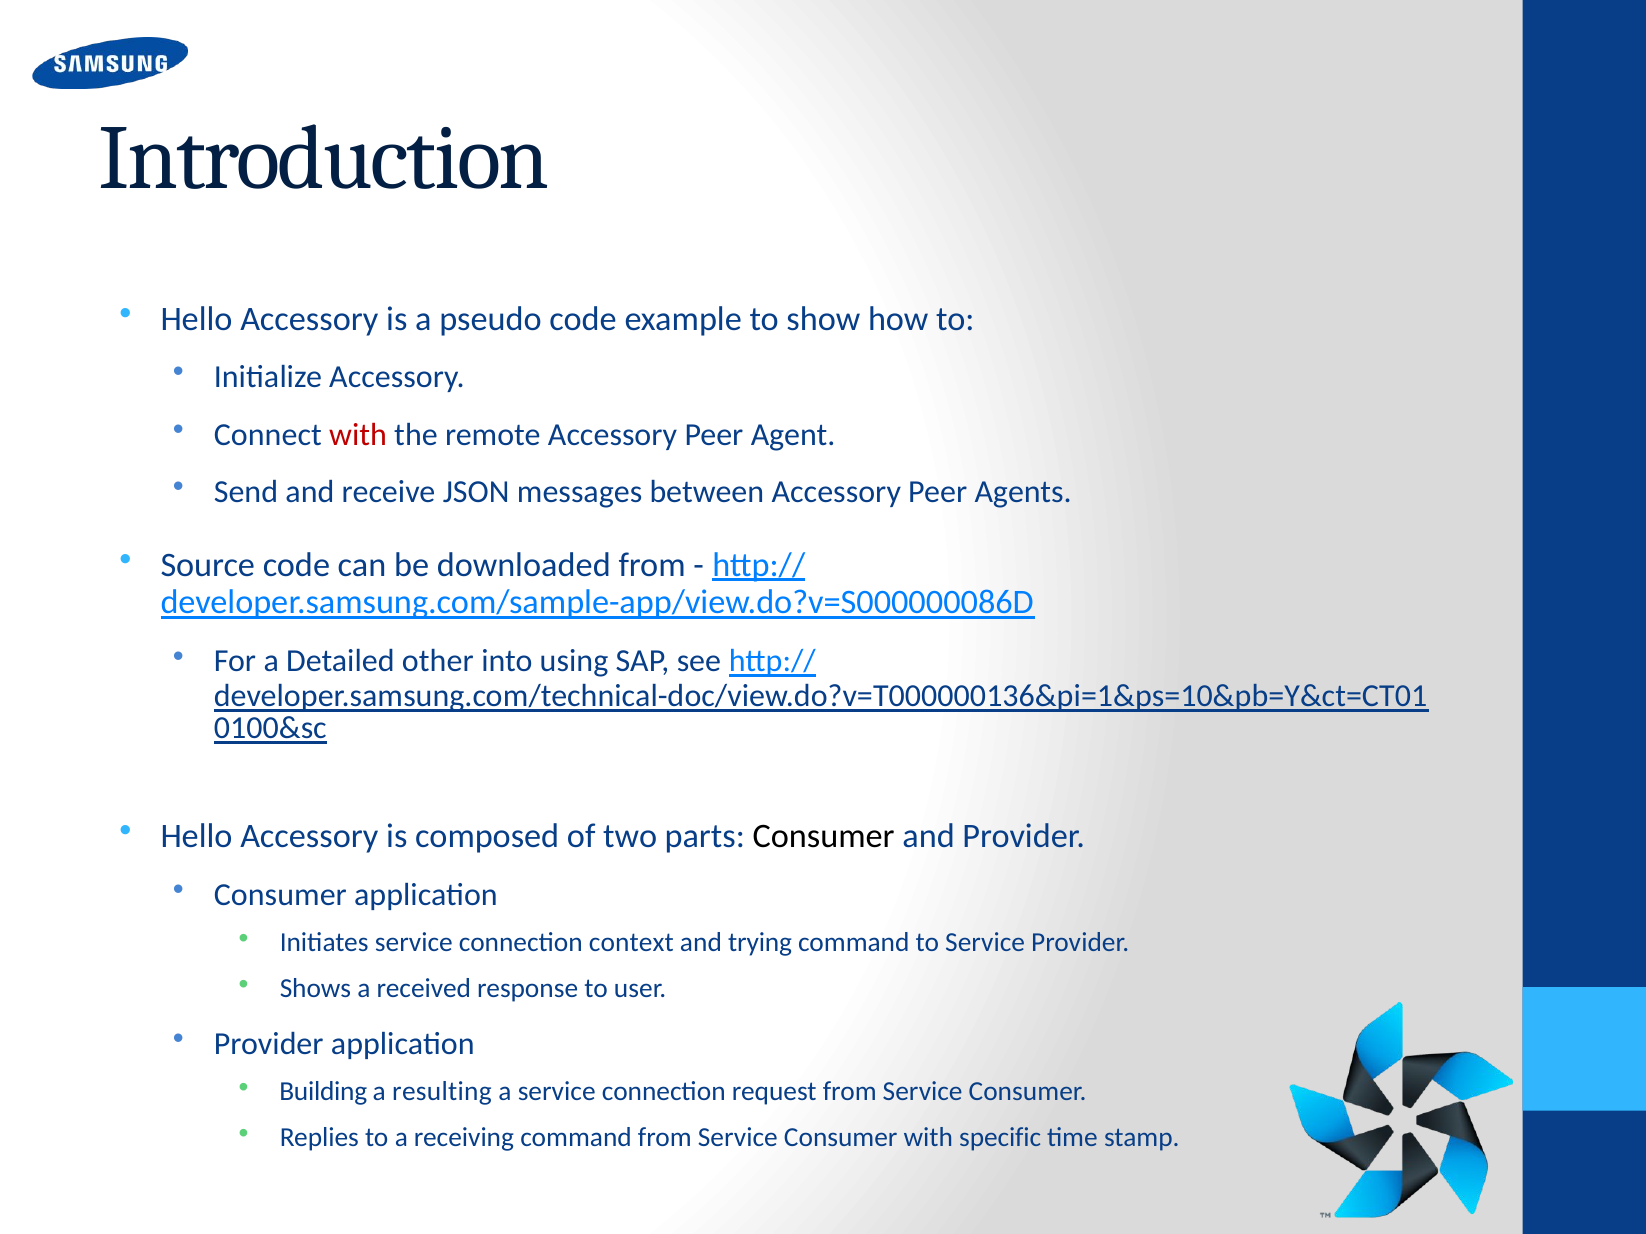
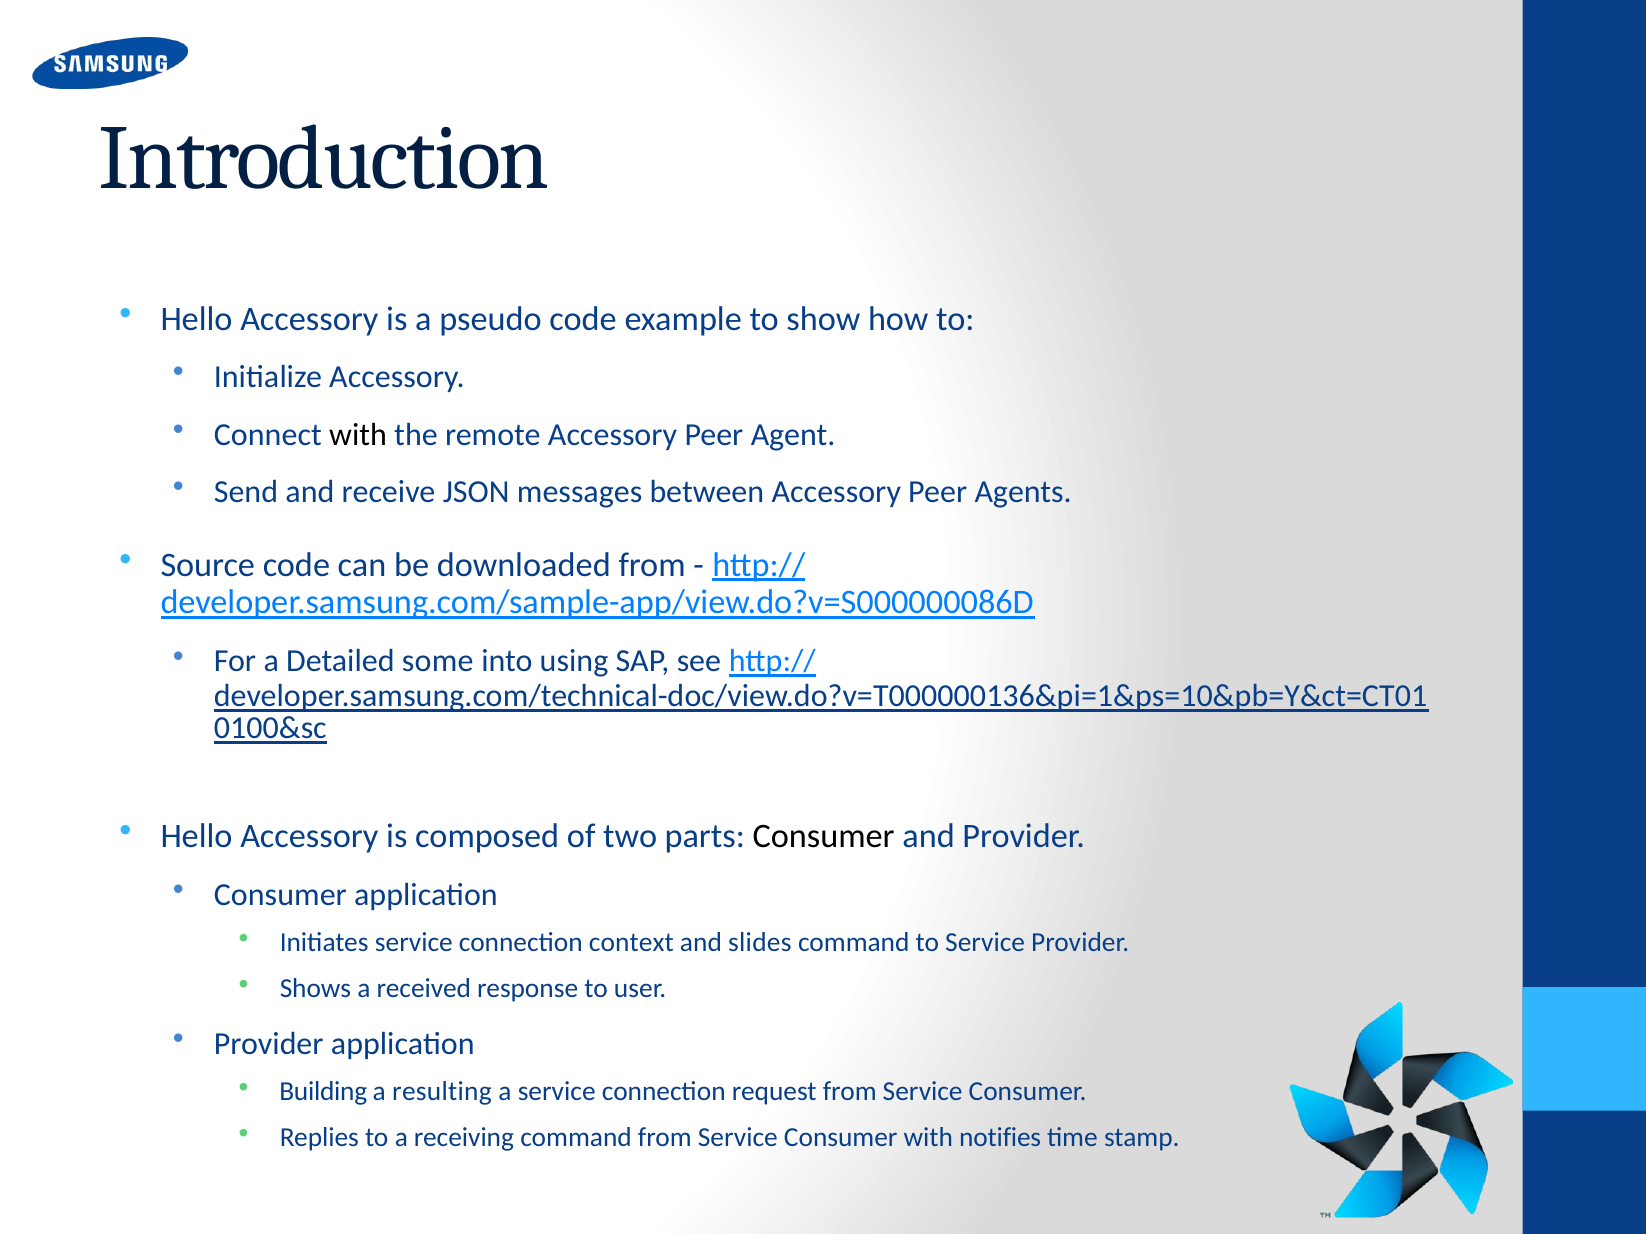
with at (358, 435) colour: red -> black
other: other -> some
trying: trying -> slides
specific: specific -> notifies
